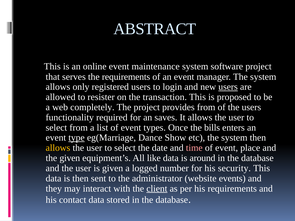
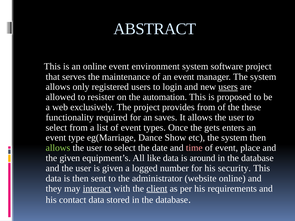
maintenance: maintenance -> environment
the requirements: requirements -> maintenance
transaction: transaction -> automation
completely: completely -> exclusively
the users: users -> these
bills: bills -> gets
type underline: present -> none
allows at (58, 148) colour: yellow -> light green
website events: events -> online
interact underline: none -> present
